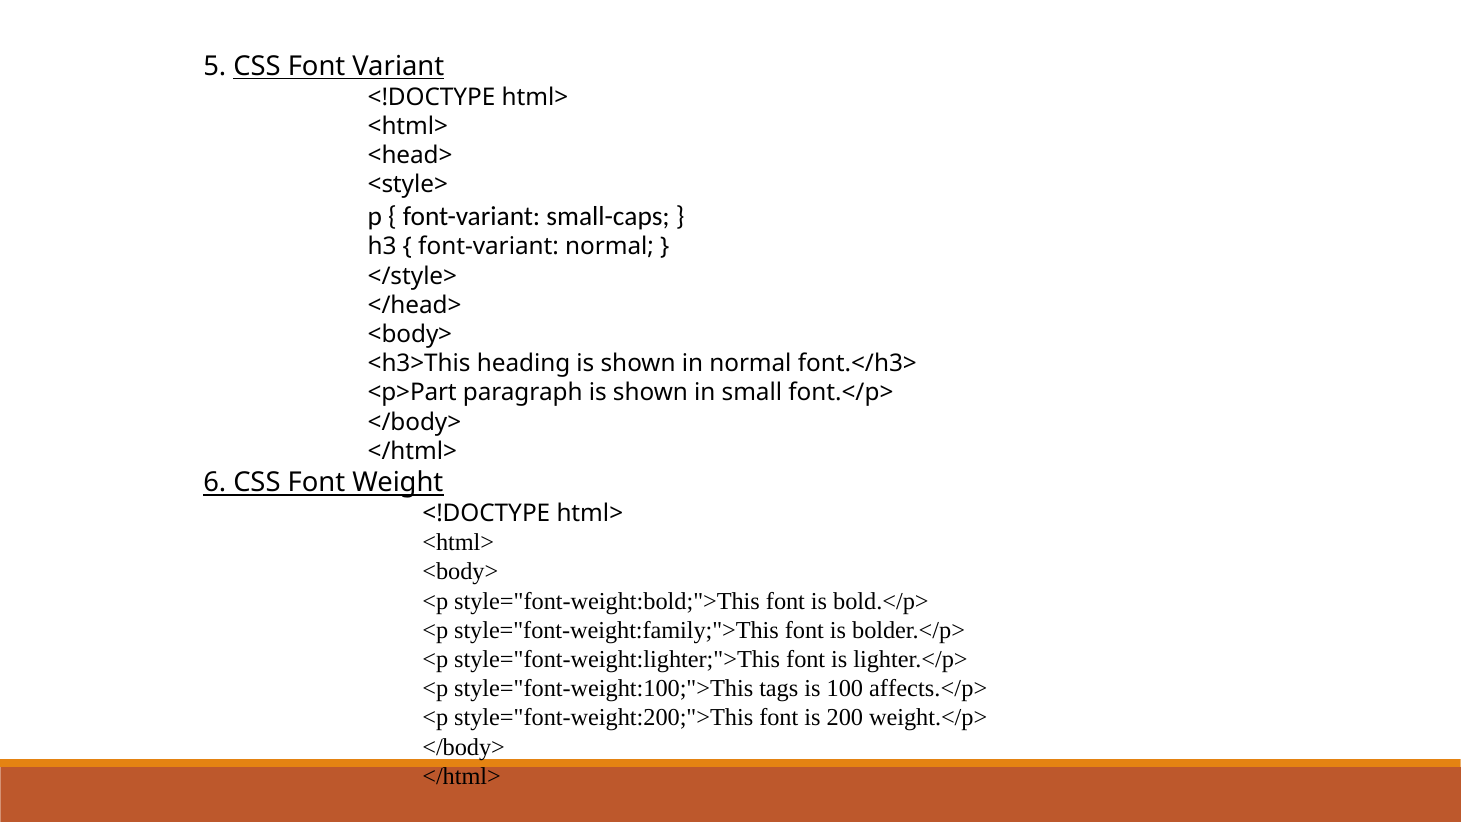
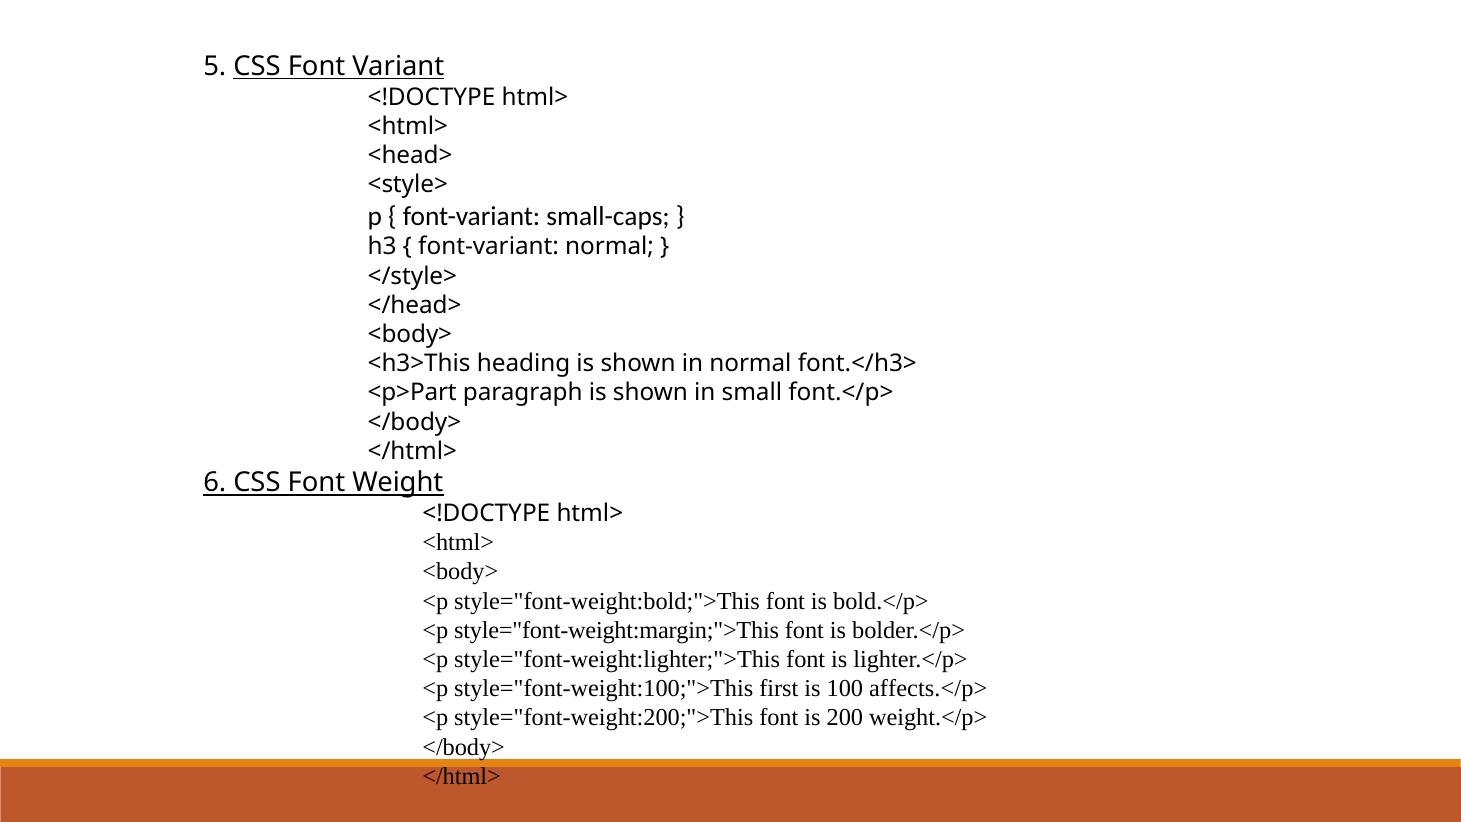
style="font-weight:family;">This: style="font-weight:family;">This -> style="font-weight:margin;">This
tags: tags -> first
